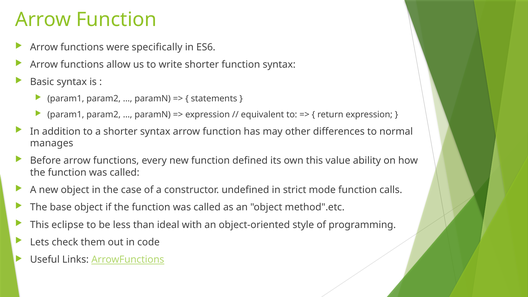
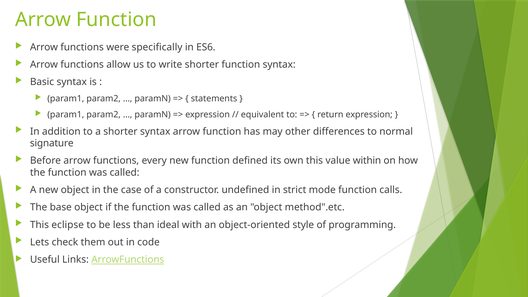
manages: manages -> signature
ability: ability -> within
